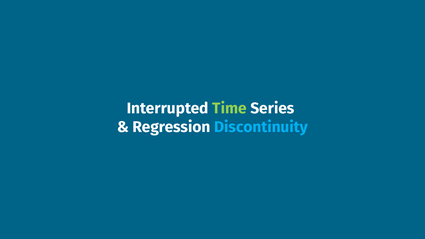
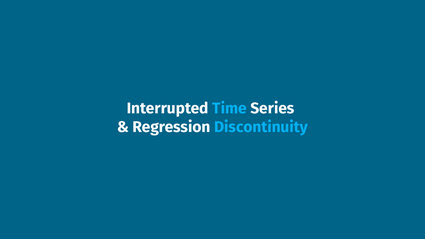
Time colour: light green -> light blue
